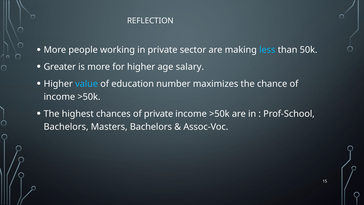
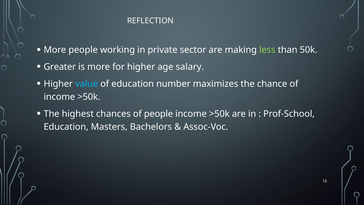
less colour: light blue -> light green
of private: private -> people
Bachelors at (66, 127): Bachelors -> Education
